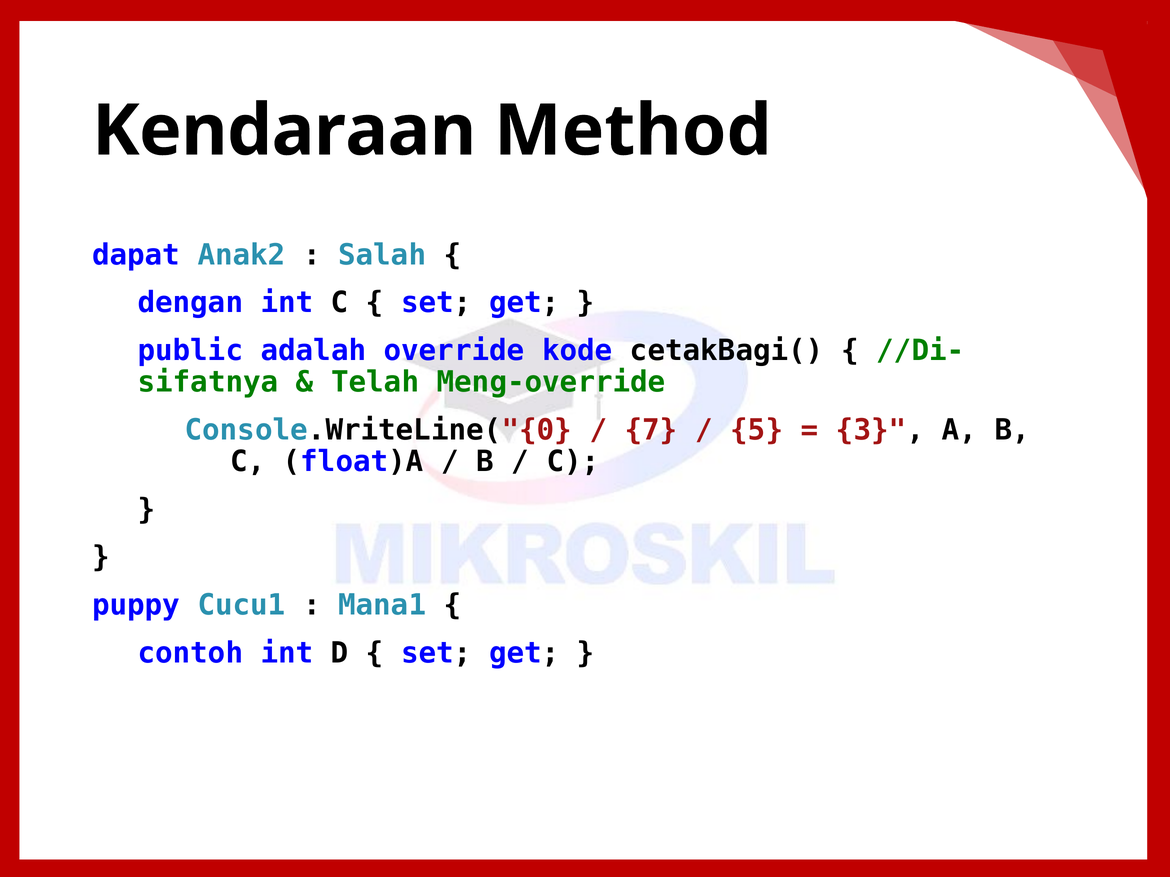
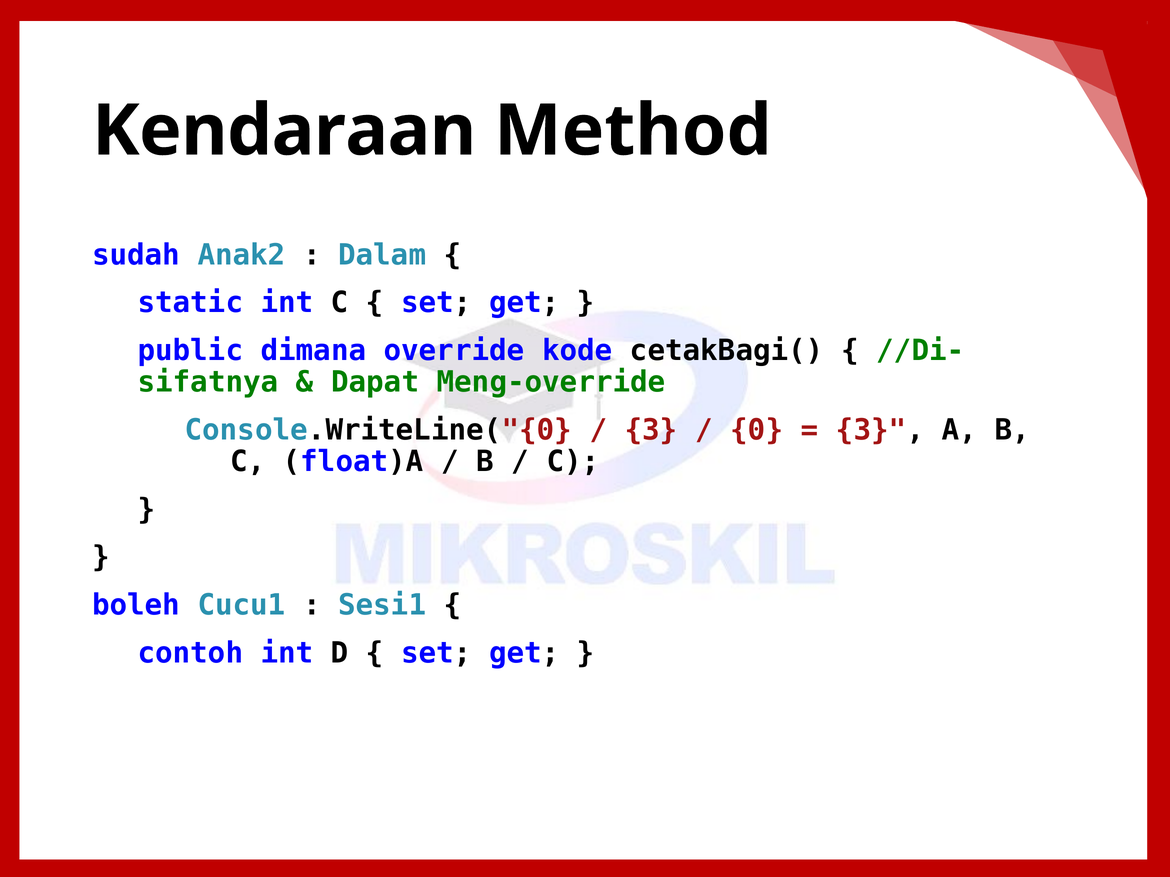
dapat: dapat -> sudah
Salah: Salah -> Dalam
dengan: dengan -> static
adalah: adalah -> dimana
Telah: Telah -> Dapat
7 at (651, 430): 7 -> 3
5: 5 -> 0
puppy: puppy -> boleh
Mana1: Mana1 -> Sesi1
